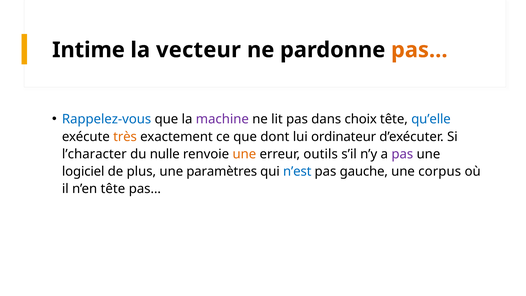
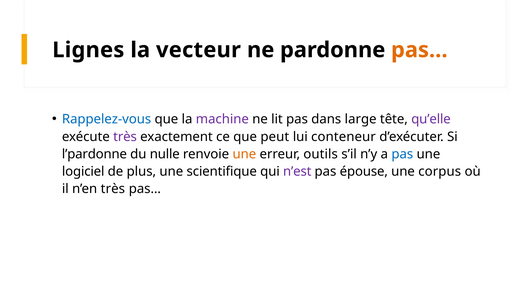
Intime: Intime -> Lignes
choix: choix -> large
qu’elle colour: blue -> purple
très at (125, 137) colour: orange -> purple
dont: dont -> peut
ordinateur: ordinateur -> conteneur
l’character: l’character -> l’pardonne
pas at (402, 154) colour: purple -> blue
paramètres: paramètres -> scientifique
n’est colour: blue -> purple
gauche: gauche -> épouse
n’en tête: tête -> très
